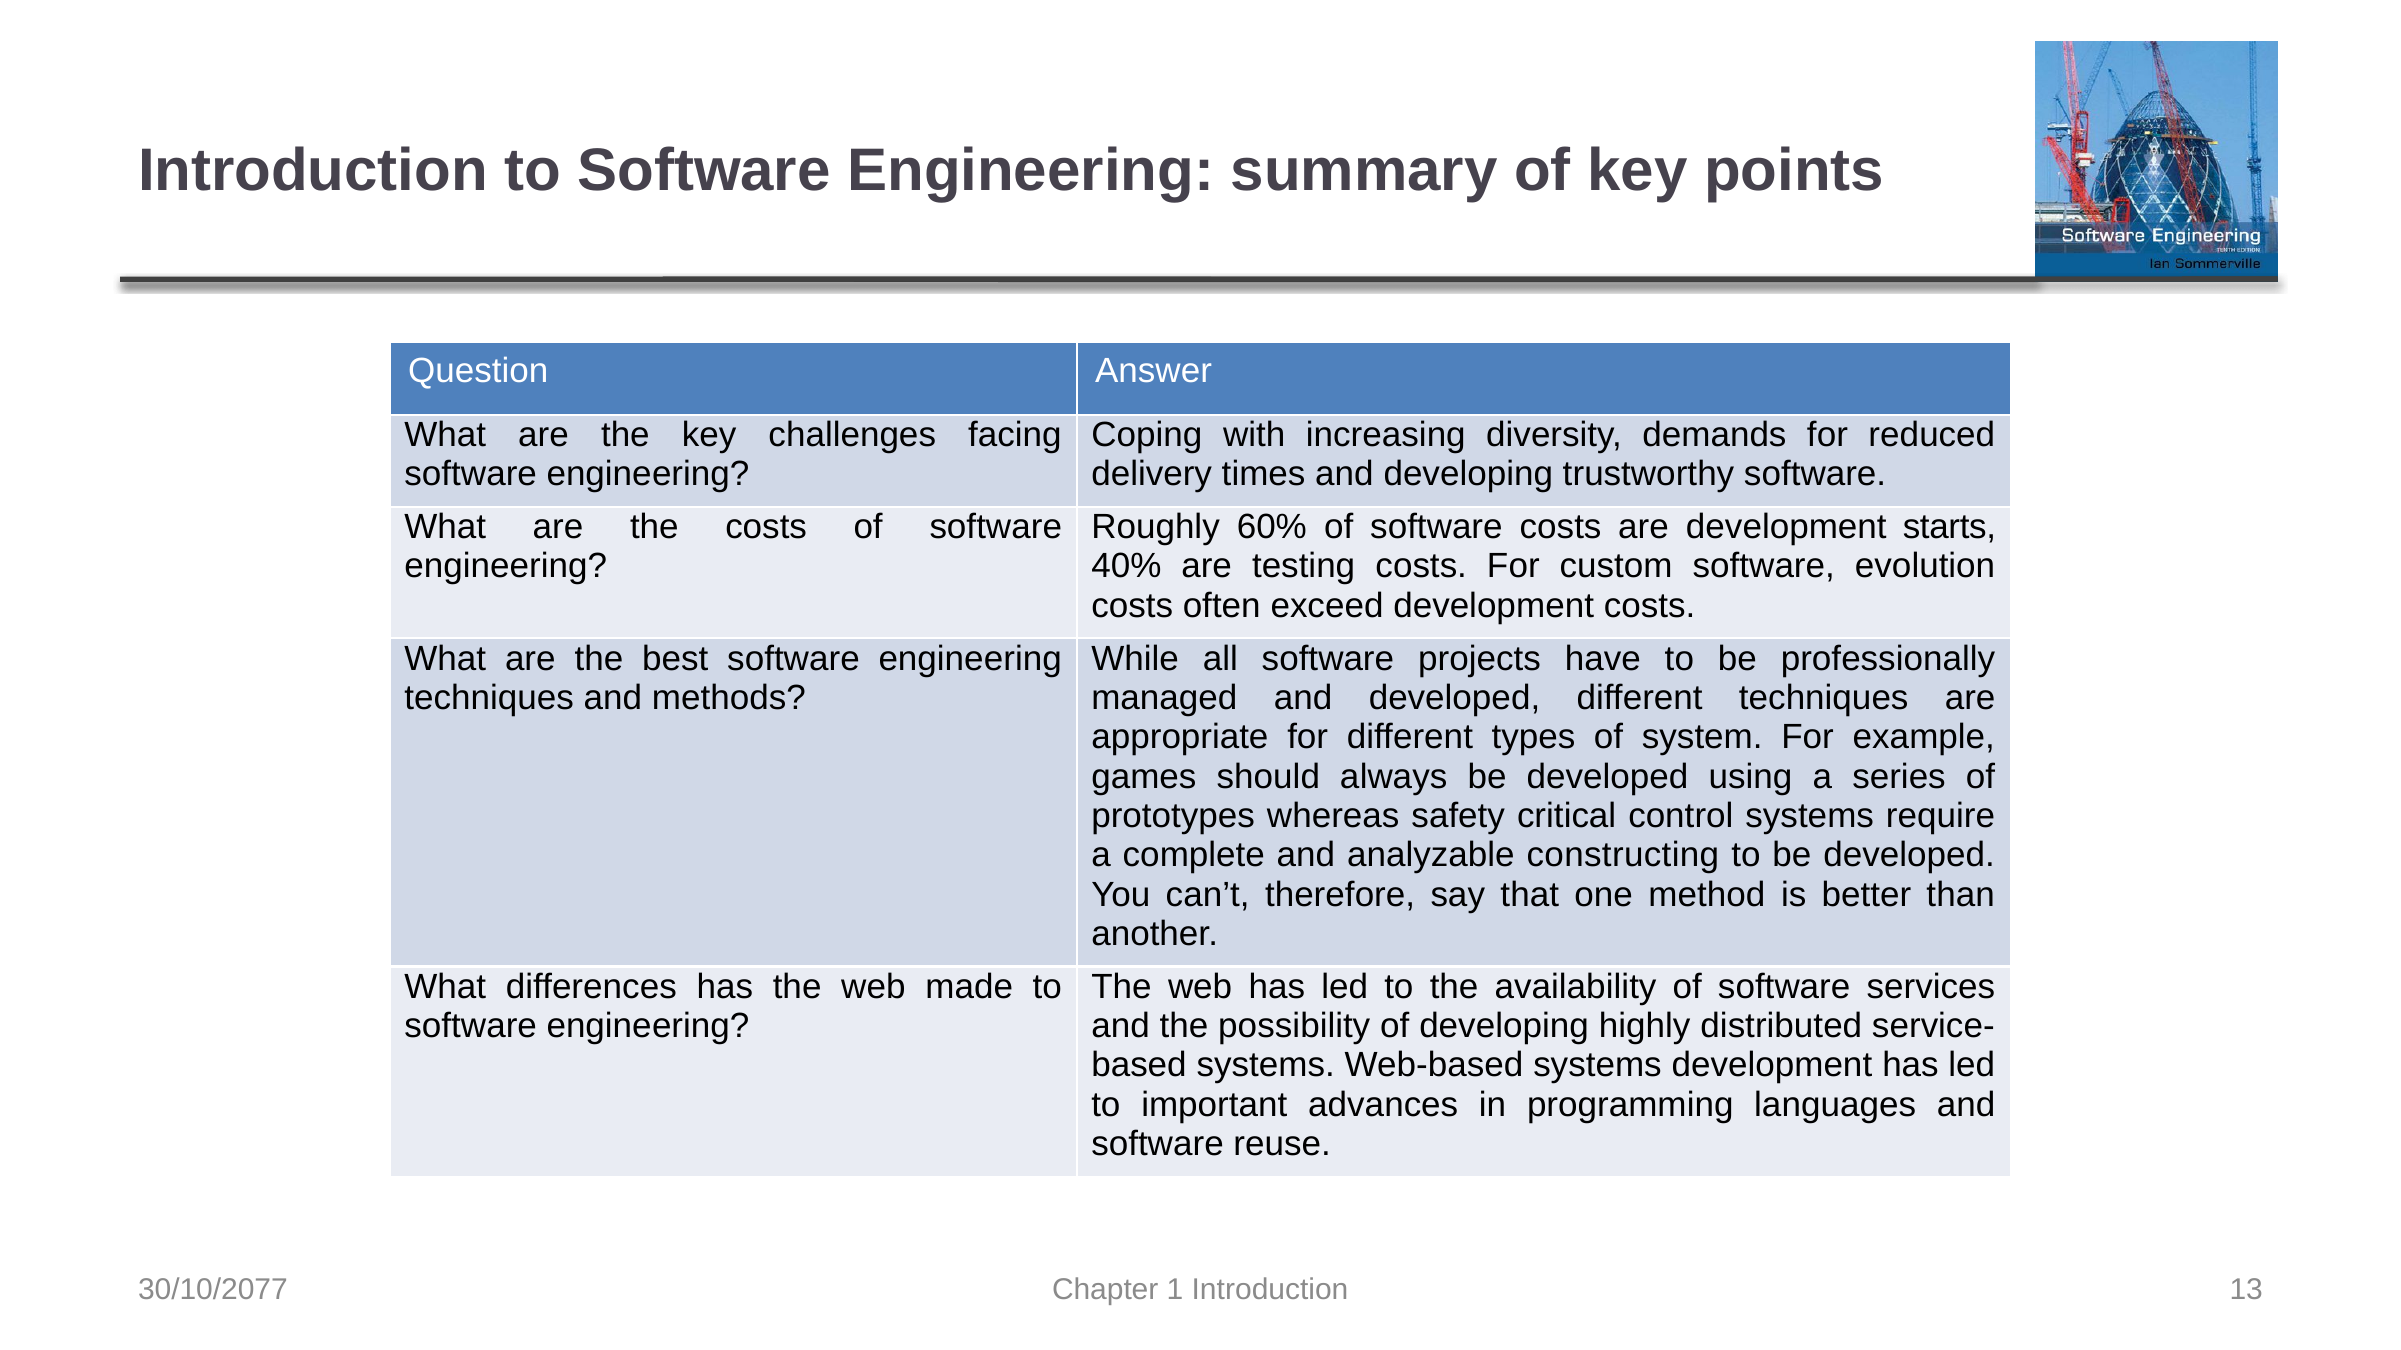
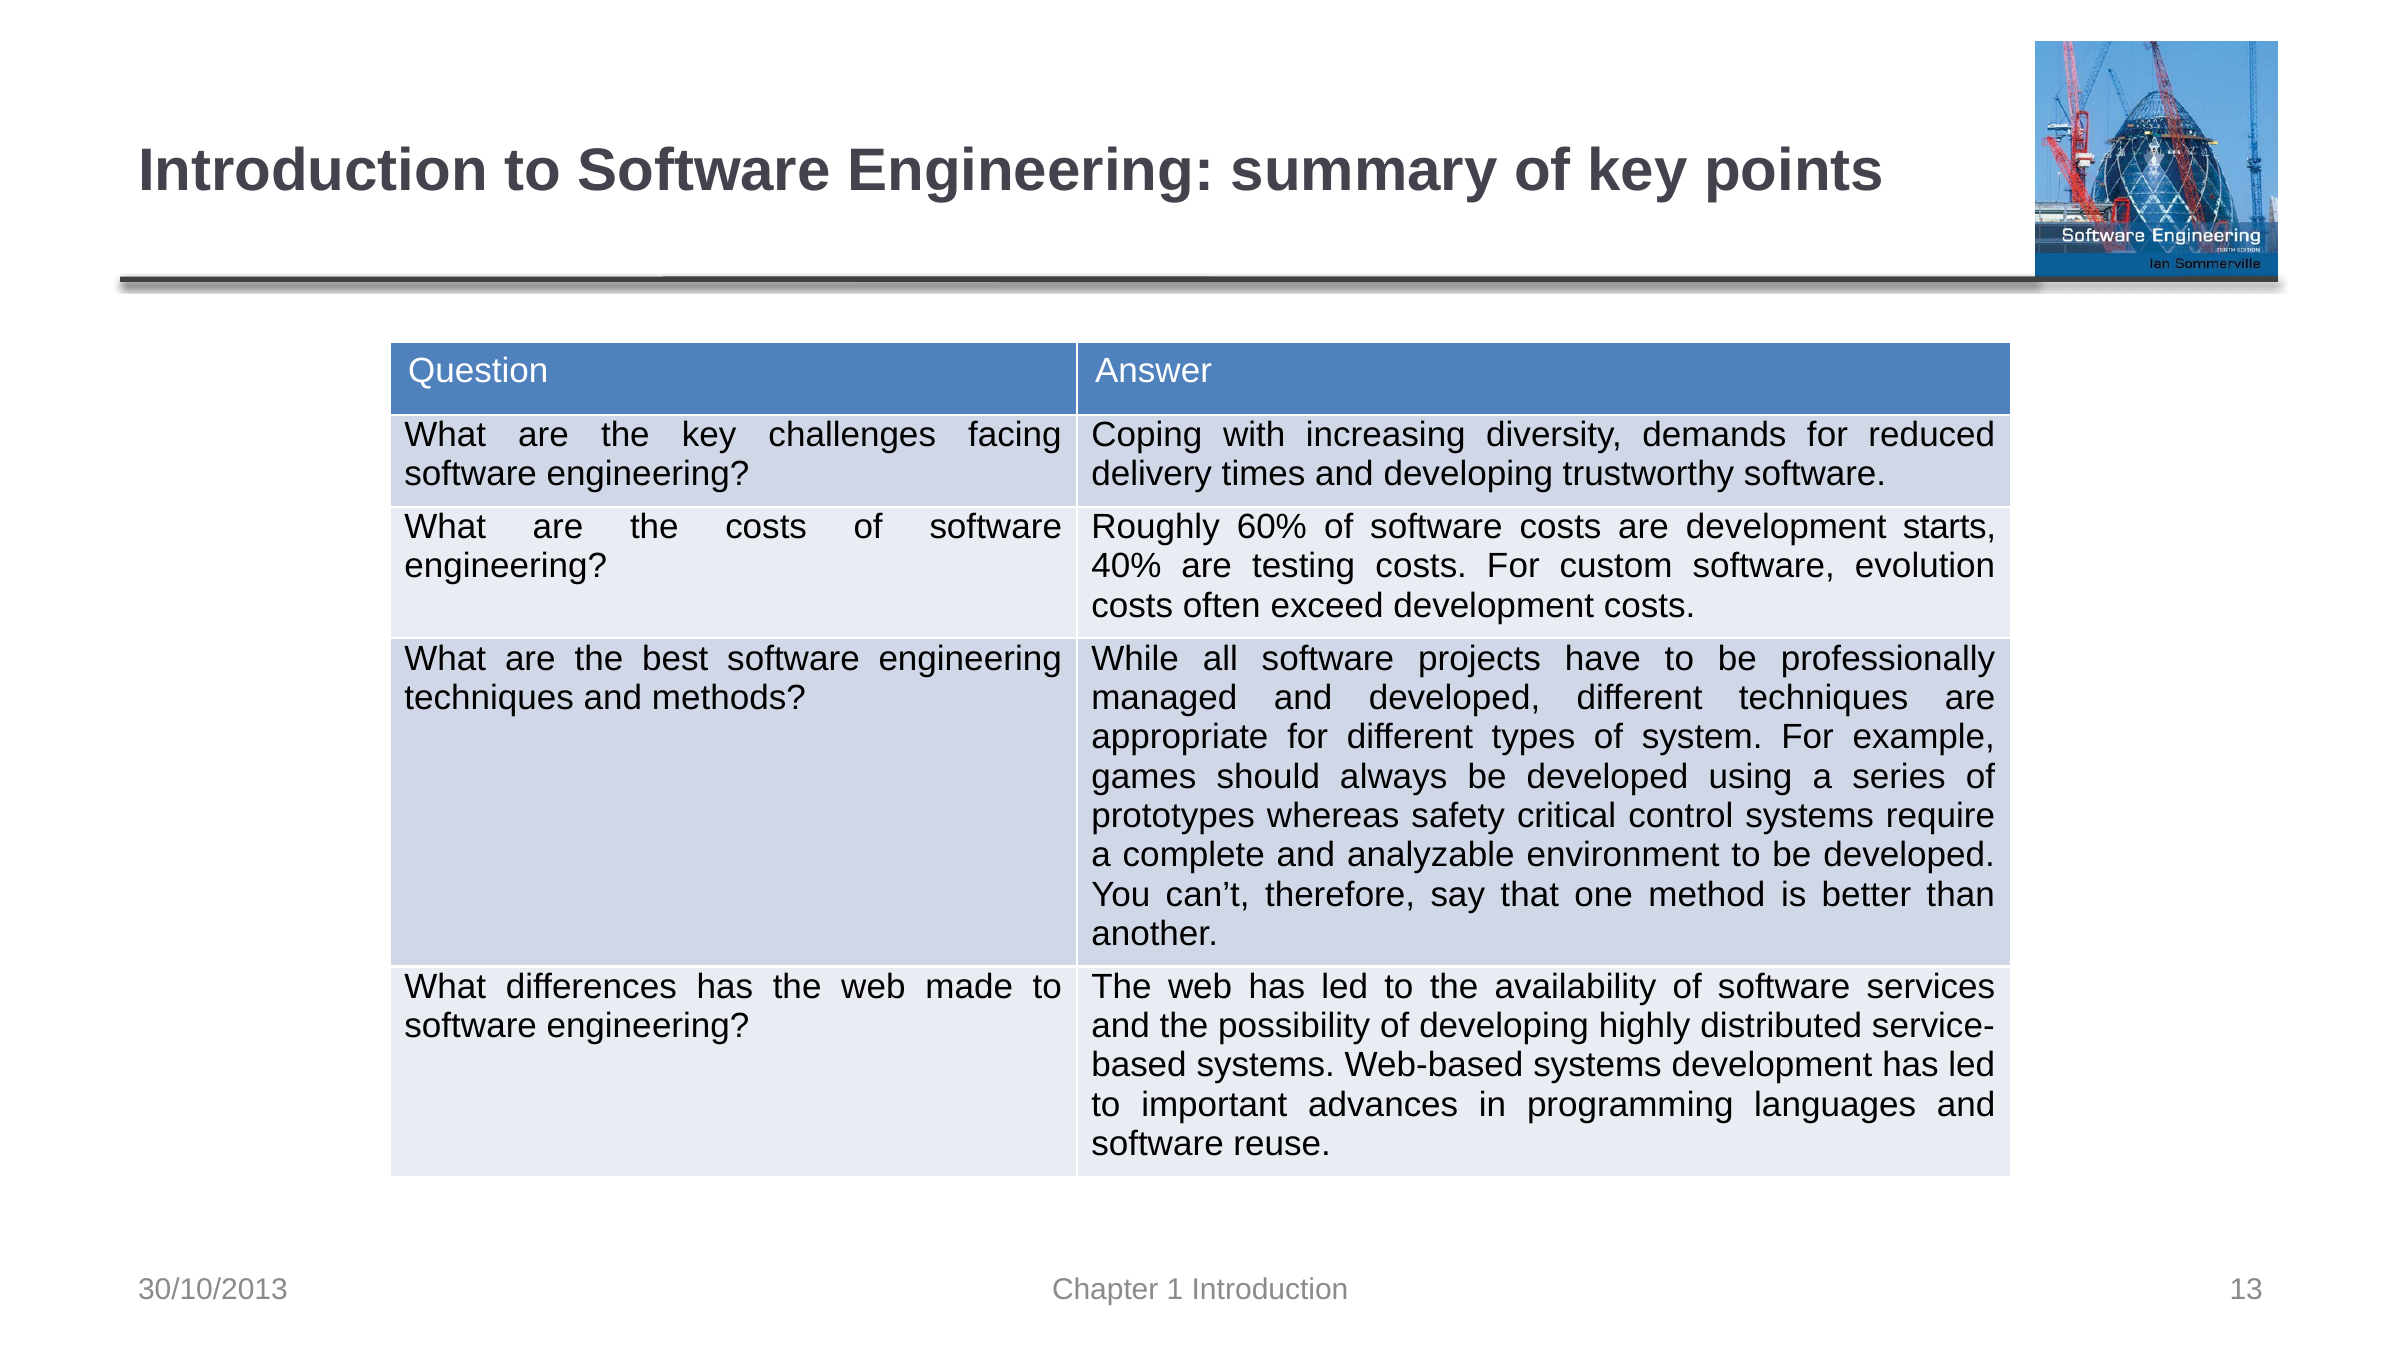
constructing: constructing -> environment
30/10/2077: 30/10/2077 -> 30/10/2013
